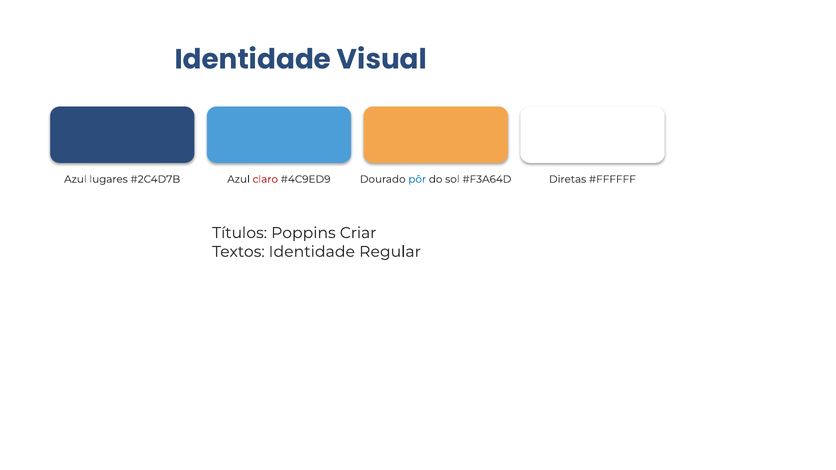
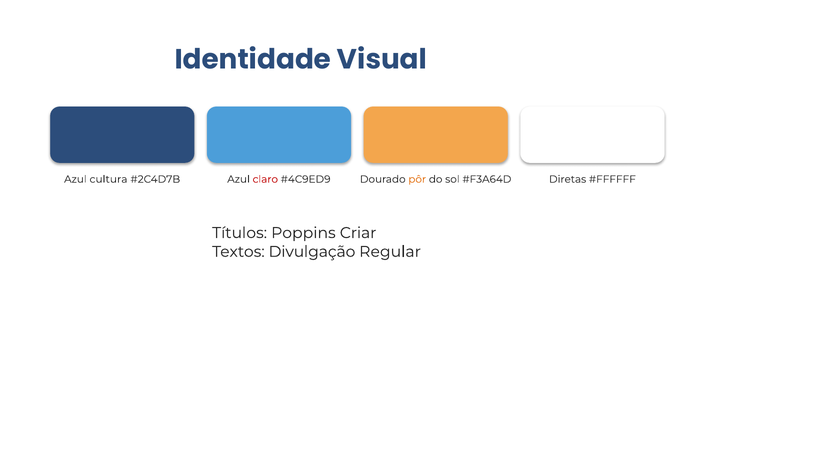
lugares: lugares -> cultura
pôr colour: blue -> orange
Textos Identidade: Identidade -> Divulgação
